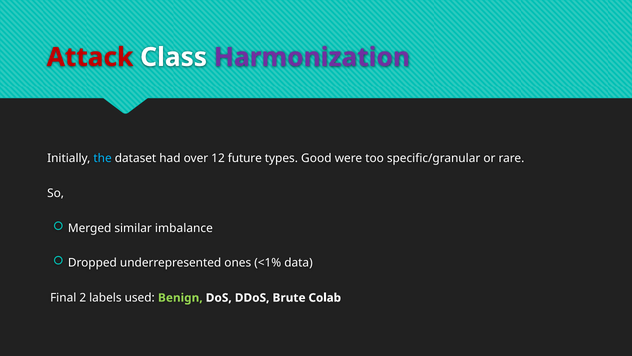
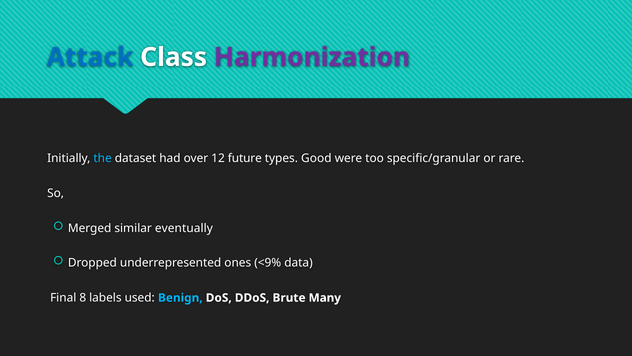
Attack colour: red -> blue
imbalance: imbalance -> eventually
<1%: <1% -> <9%
2: 2 -> 8
Benign colour: light green -> light blue
Colab: Colab -> Many
